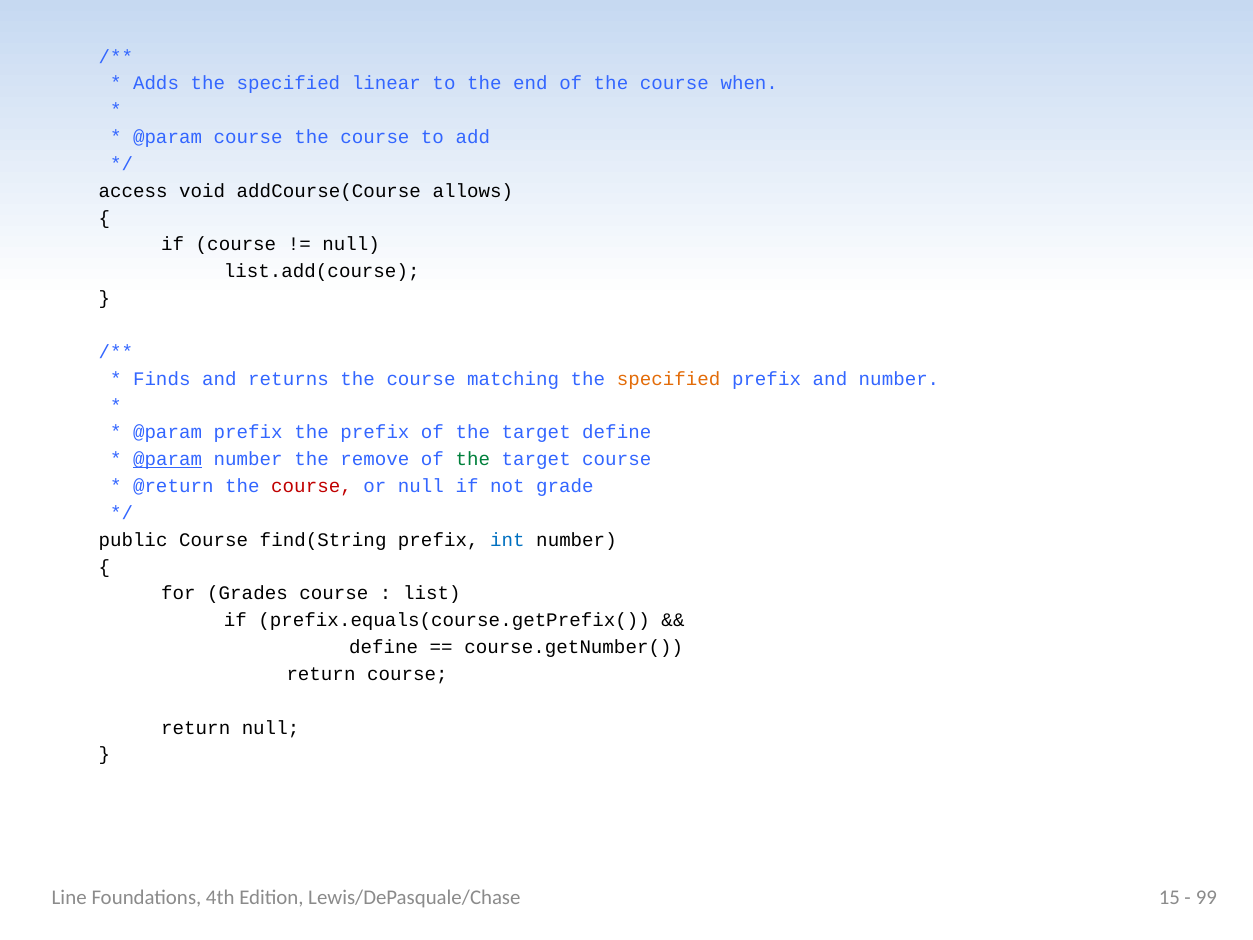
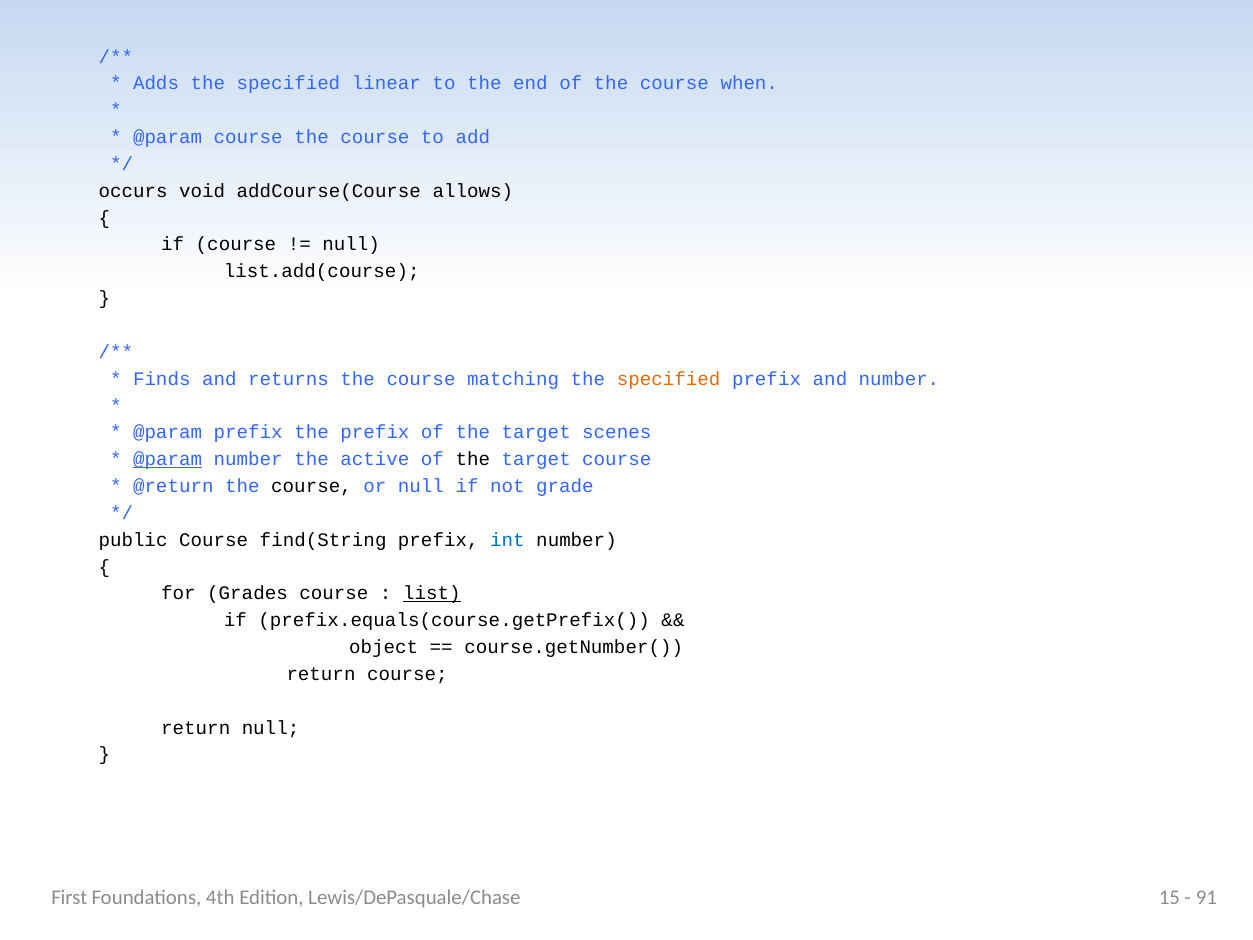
access: access -> occurs
target define: define -> scenes
remove: remove -> active
the at (473, 459) colour: green -> black
course at (311, 486) colour: red -> black
list underline: none -> present
define at (384, 647): define -> object
Line: Line -> First
99: 99 -> 91
